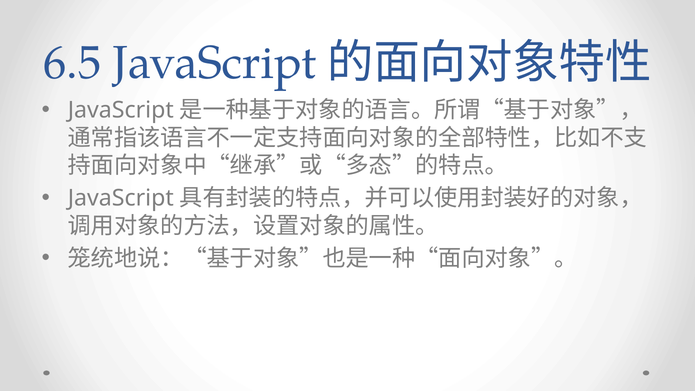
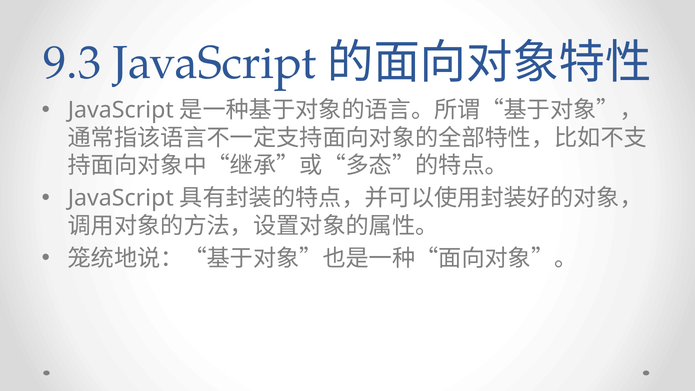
6.5: 6.5 -> 9.3
